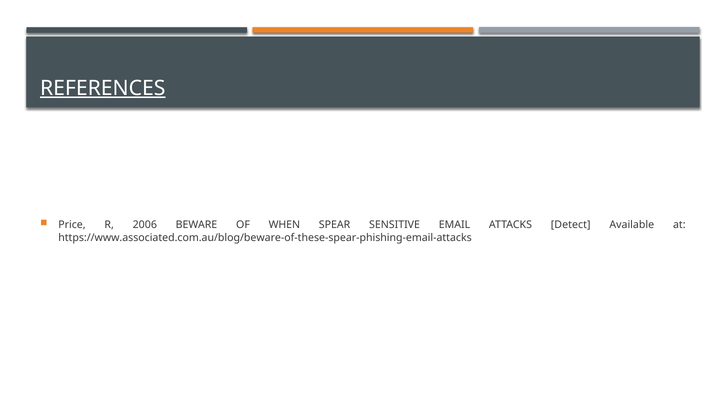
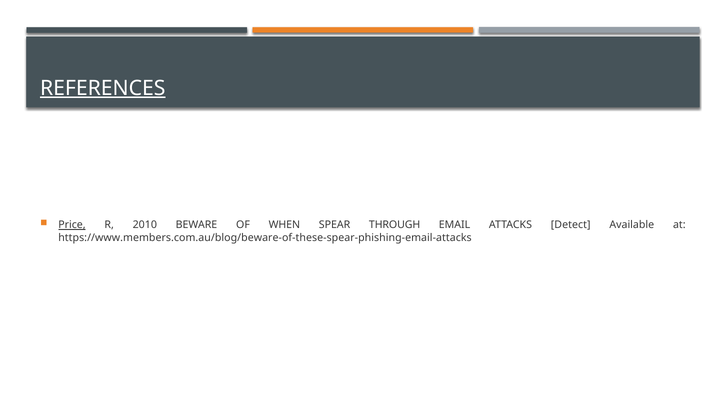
Price underline: none -> present
2006: 2006 -> 2010
SENSITIVE: SENSITIVE -> THROUGH
https://www.associated.com.au/blog/beware-of-these-spear-phishing-email-attacks: https://www.associated.com.au/blog/beware-of-these-spear-phishing-email-attacks -> https://www.members.com.au/blog/beware-of-these-spear-phishing-email-attacks
